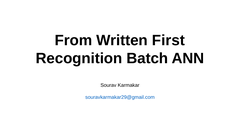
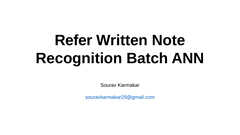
From: From -> Refer
First: First -> Note
